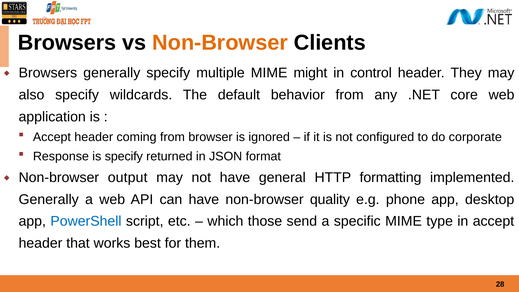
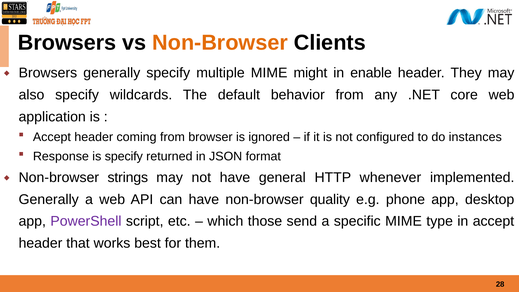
control: control -> enable
corporate: corporate -> instances
output: output -> strings
formatting: formatting -> whenever
PowerShell colour: blue -> purple
